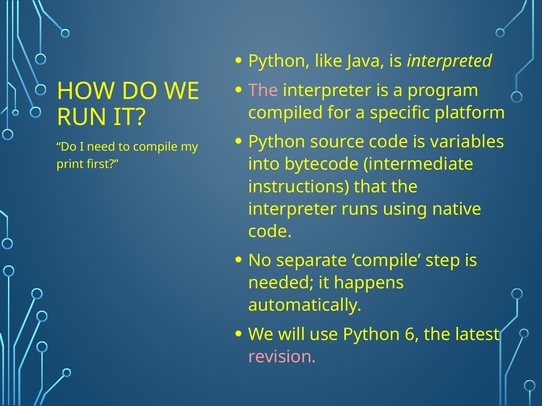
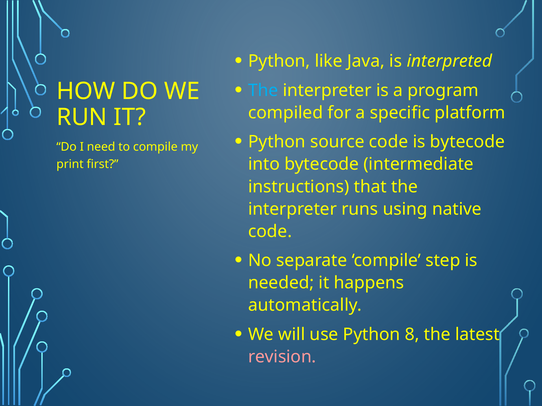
The at (263, 90) colour: pink -> light blue
is variables: variables -> bytecode
6: 6 -> 8
